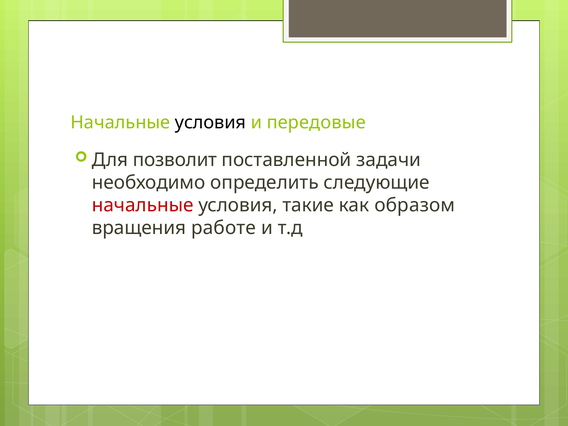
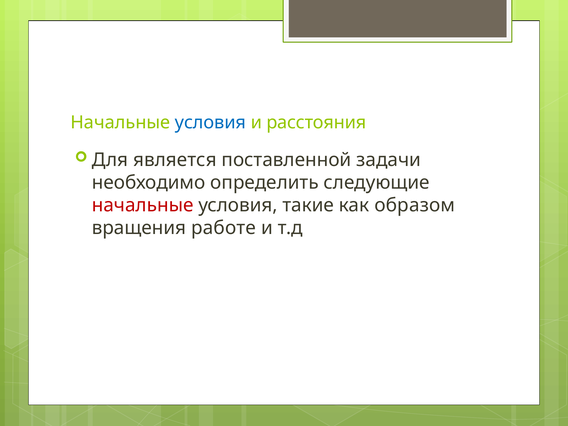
условия at (210, 122) colour: black -> blue
передовые: передовые -> расстояния
позволит: позволит -> является
